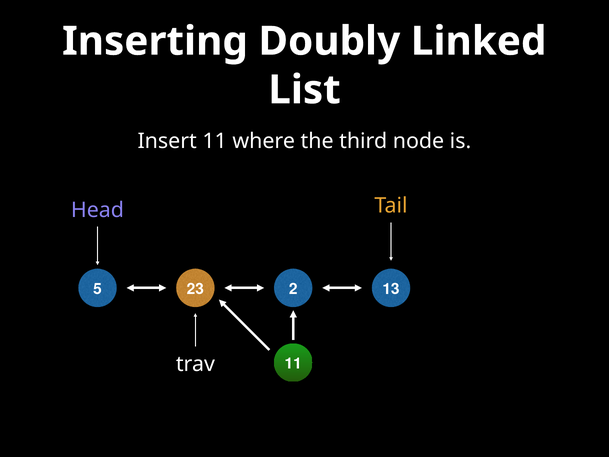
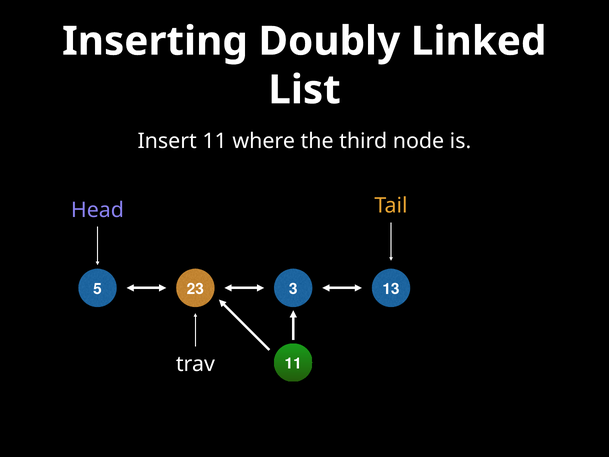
2: 2 -> 3
